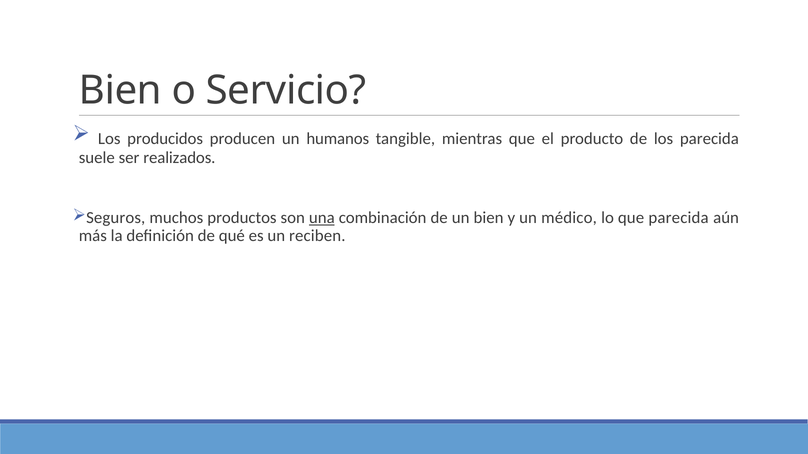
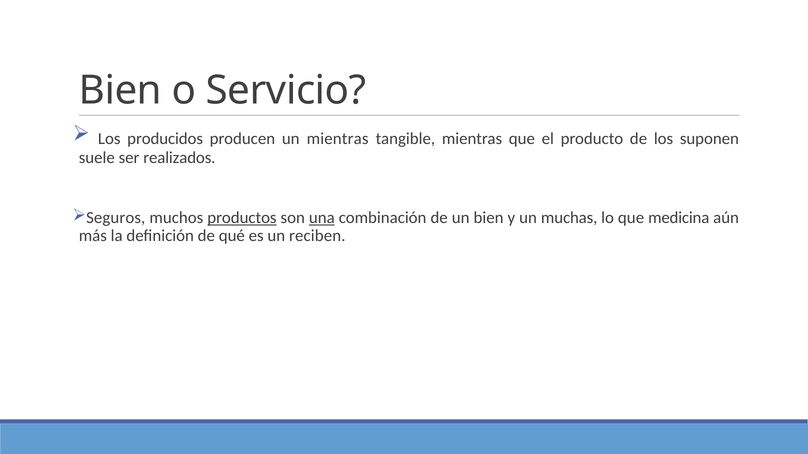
un humanos: humanos -> mientras
los parecida: parecida -> suponen
productos underline: none -> present
médico: médico -> muchas
que parecida: parecida -> medicina
